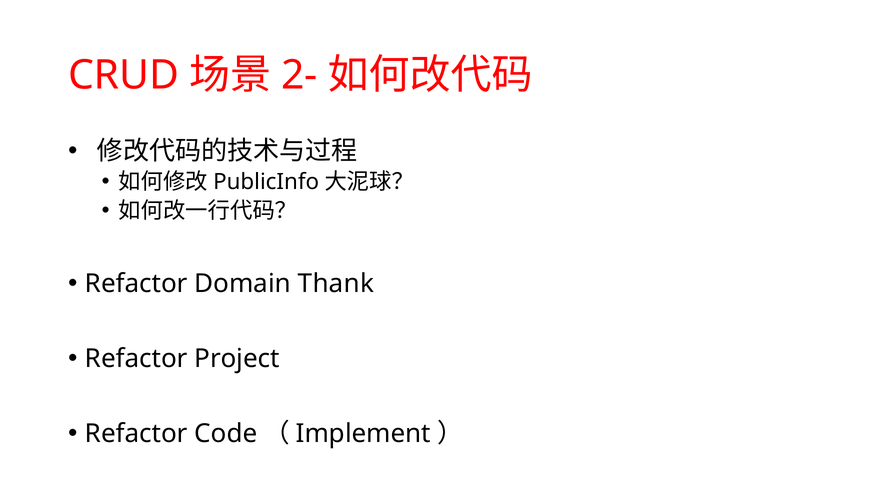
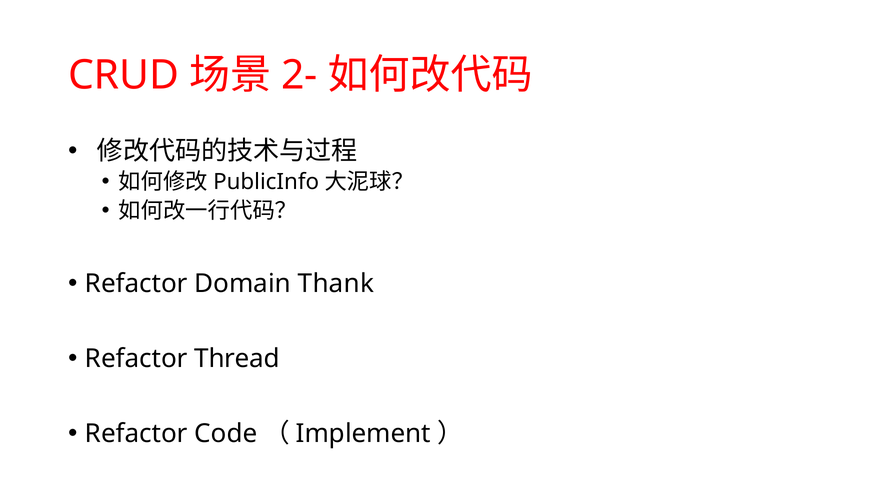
Project: Project -> Thread
